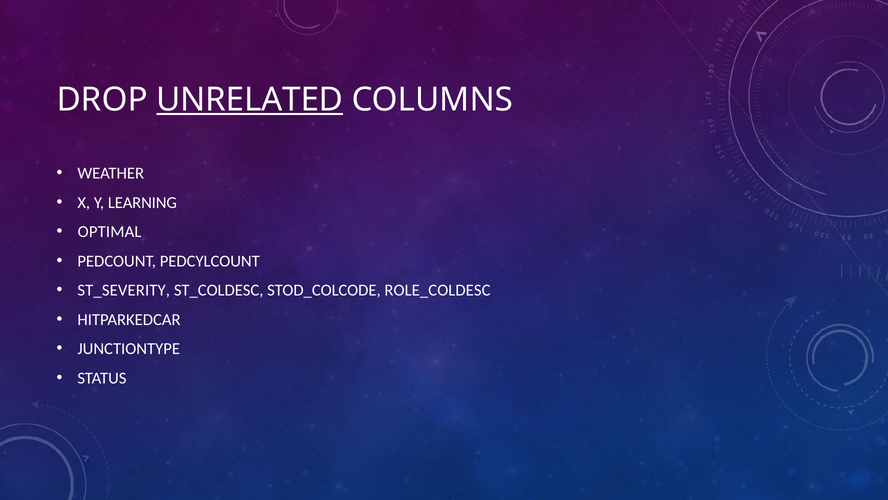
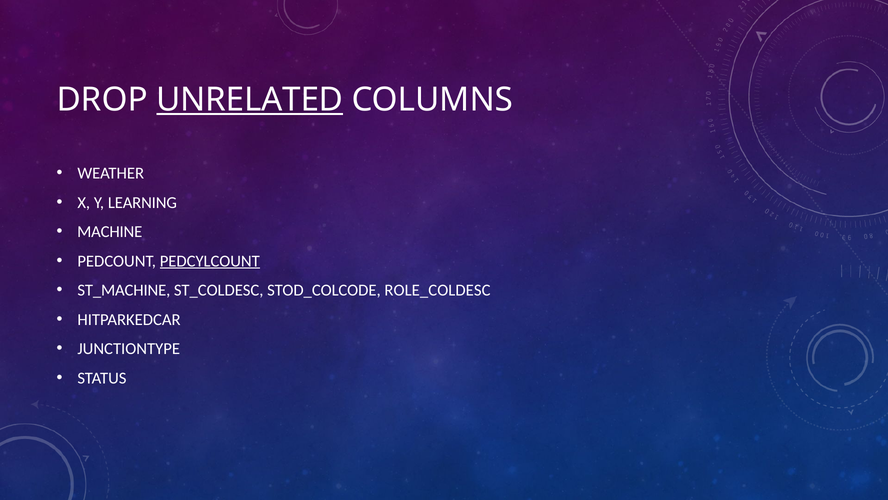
OPTIMAL: OPTIMAL -> MACHINE
PEDCYLCOUNT underline: none -> present
ST_SEVERITY: ST_SEVERITY -> ST_MACHINE
